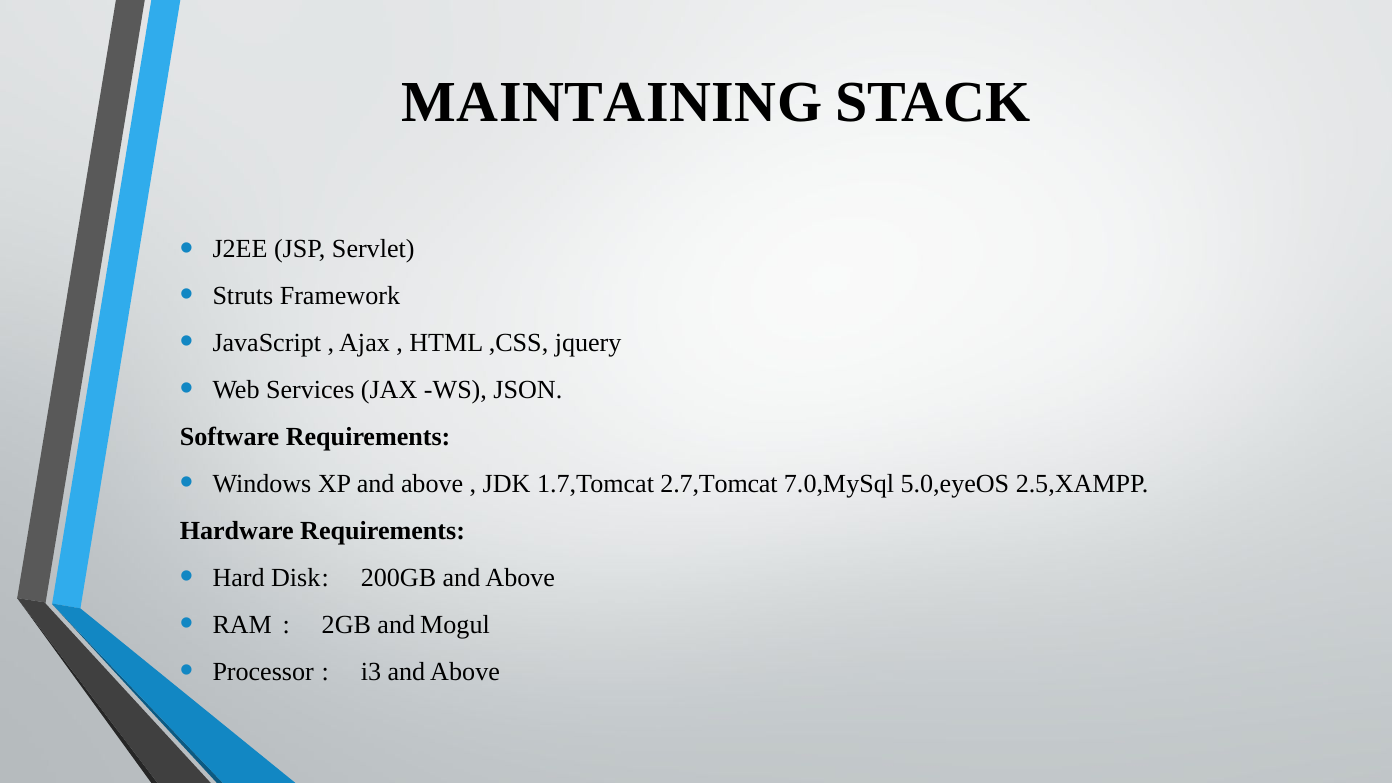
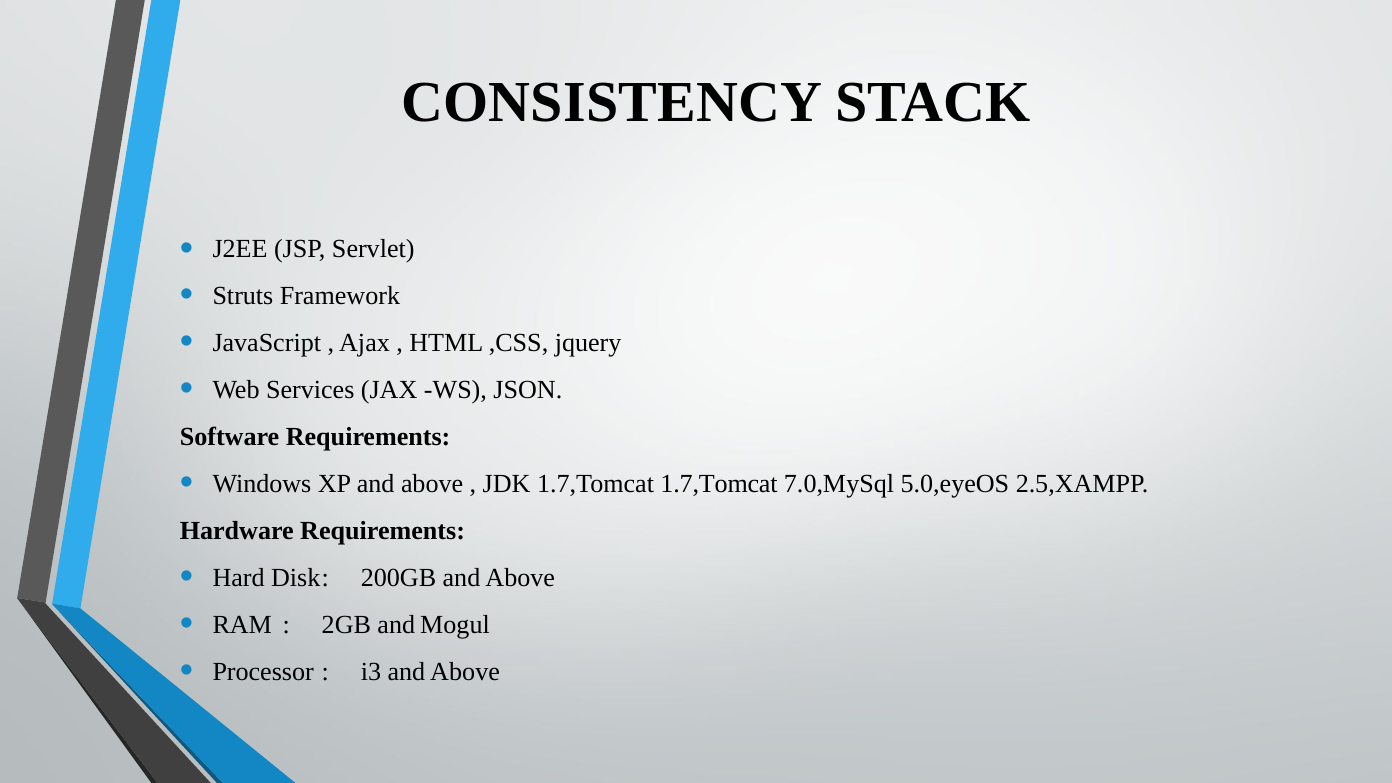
MAINTAINING: MAINTAINING -> CONSISTENCY
1.7,Tomcat 2.7,Tomcat: 2.7,Tomcat -> 1.7,Tomcat
